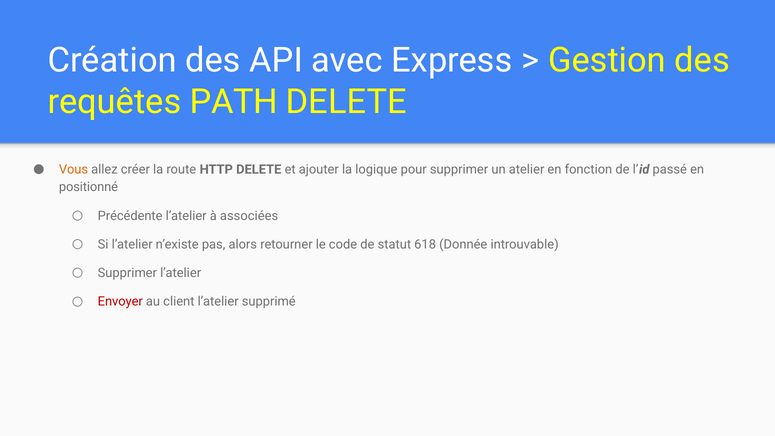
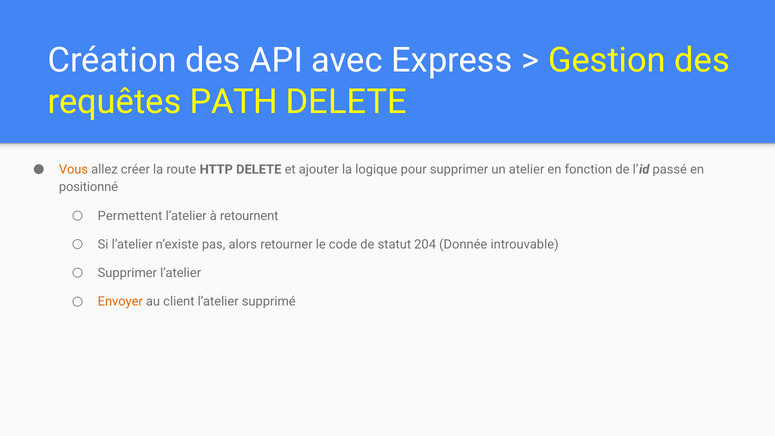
Précédente: Précédente -> Permettent
associées: associées -> retournent
618: 618 -> 204
Envoyer colour: red -> orange
